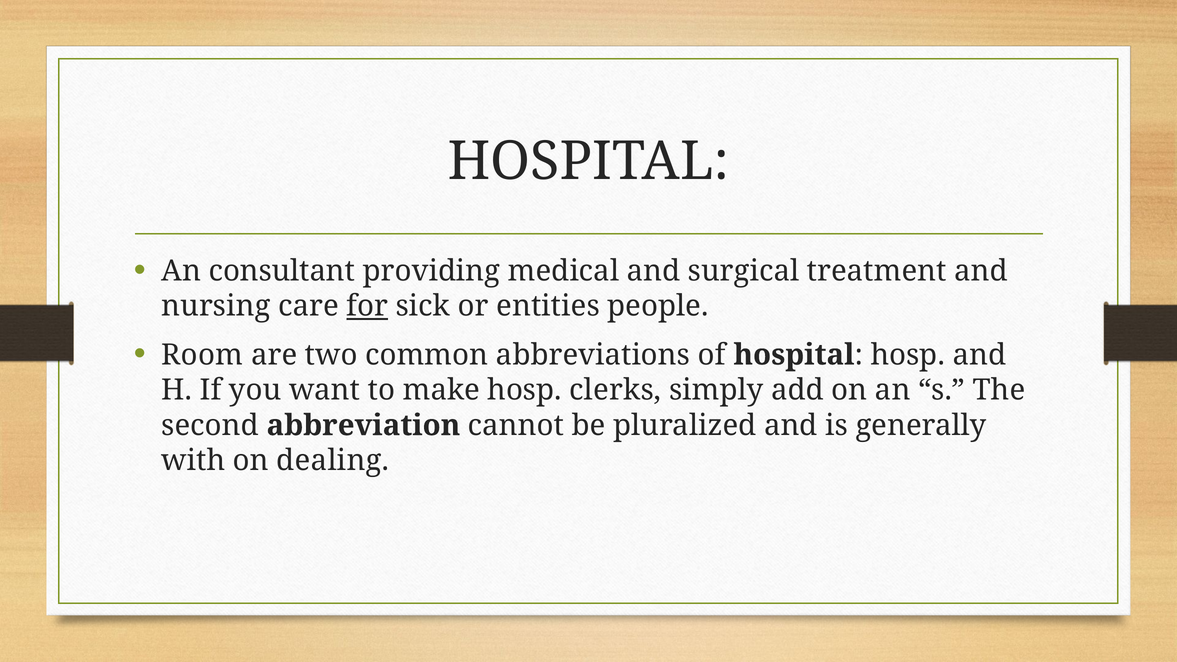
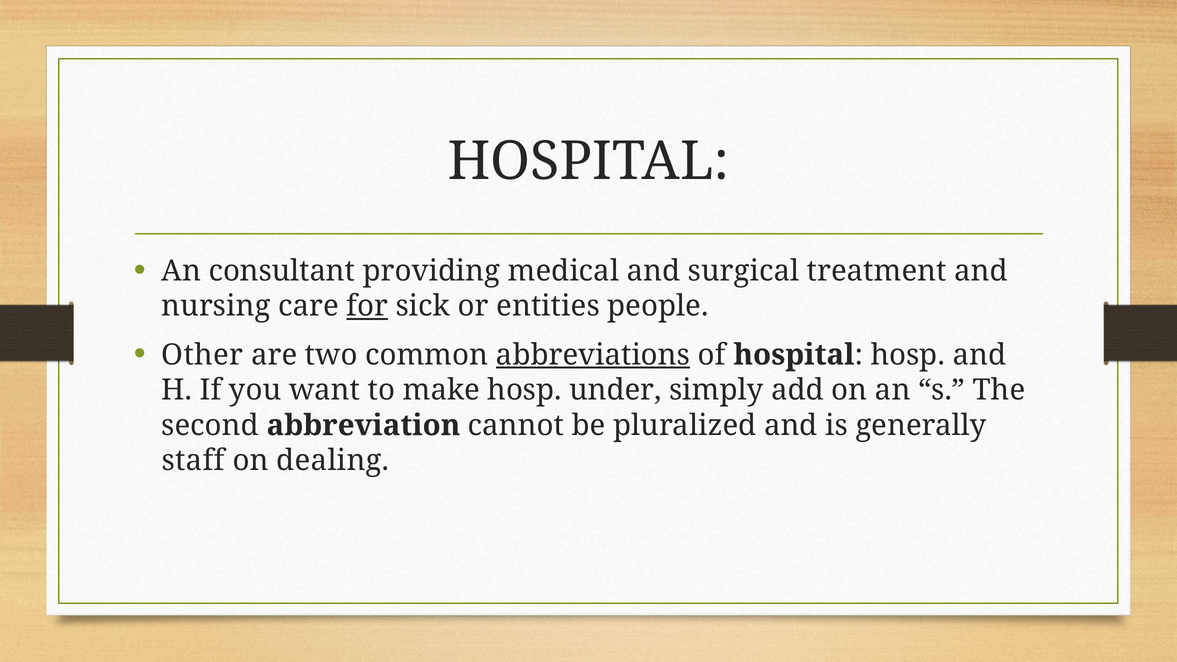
Room: Room -> Other
abbreviations underline: none -> present
clerks: clerks -> under
with: with -> staff
